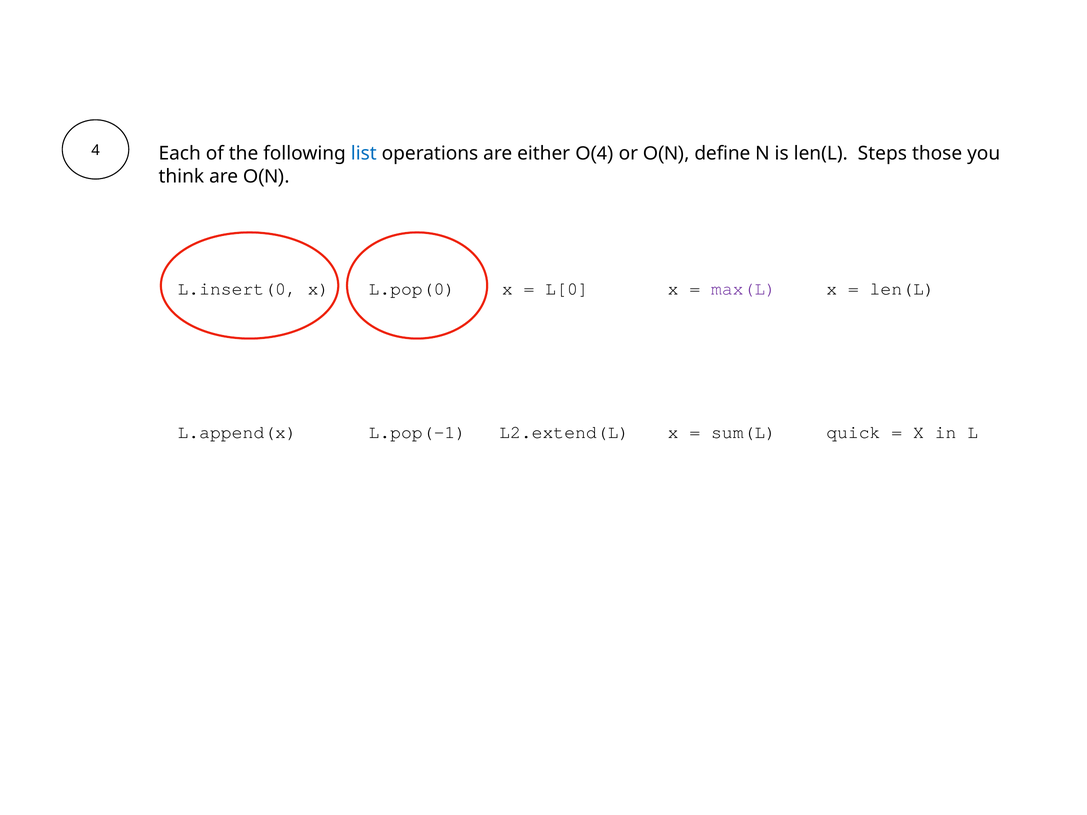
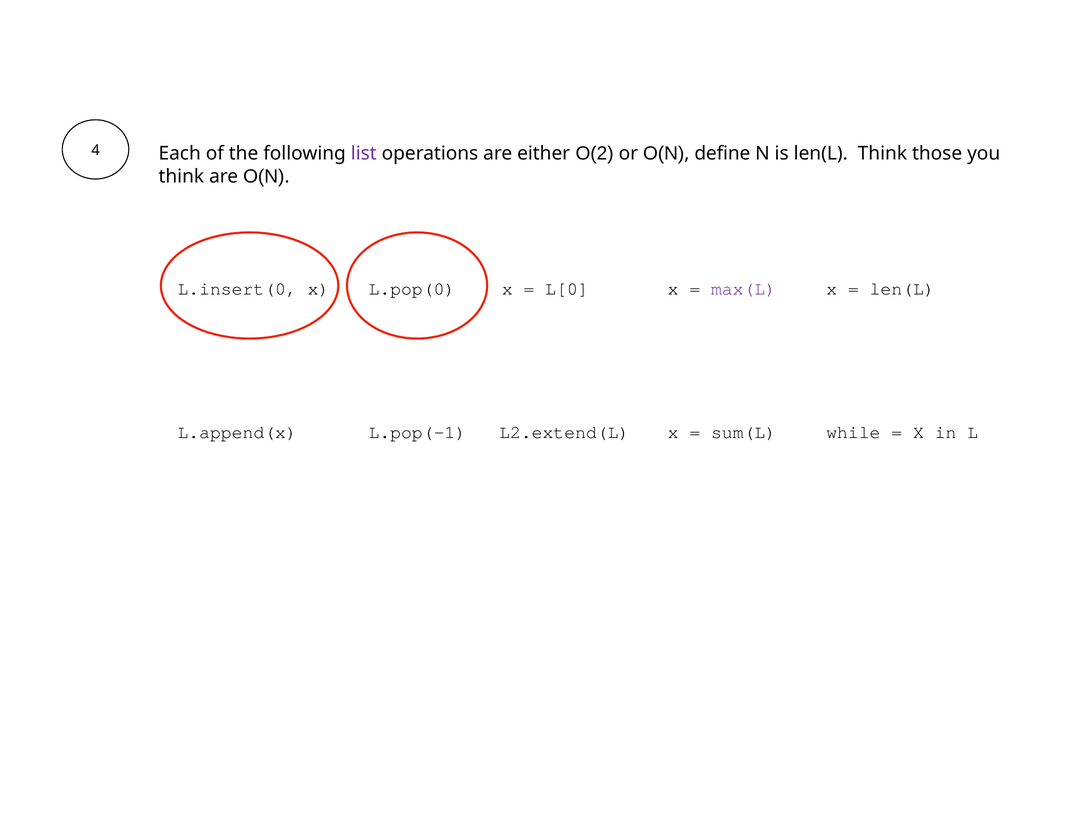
list colour: blue -> purple
O(4: O(4 -> O(2
len(L Steps: Steps -> Think
quick: quick -> while
